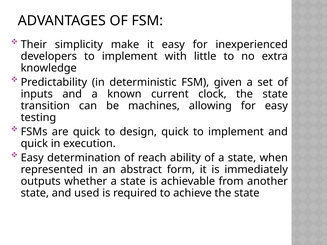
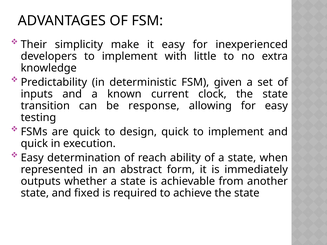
machines: machines -> response
used: used -> fixed
